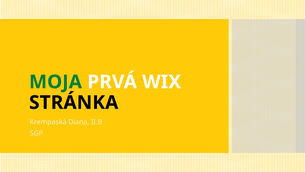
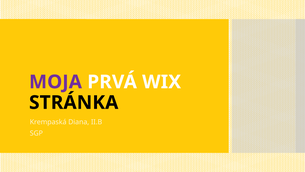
MOJA colour: green -> purple
